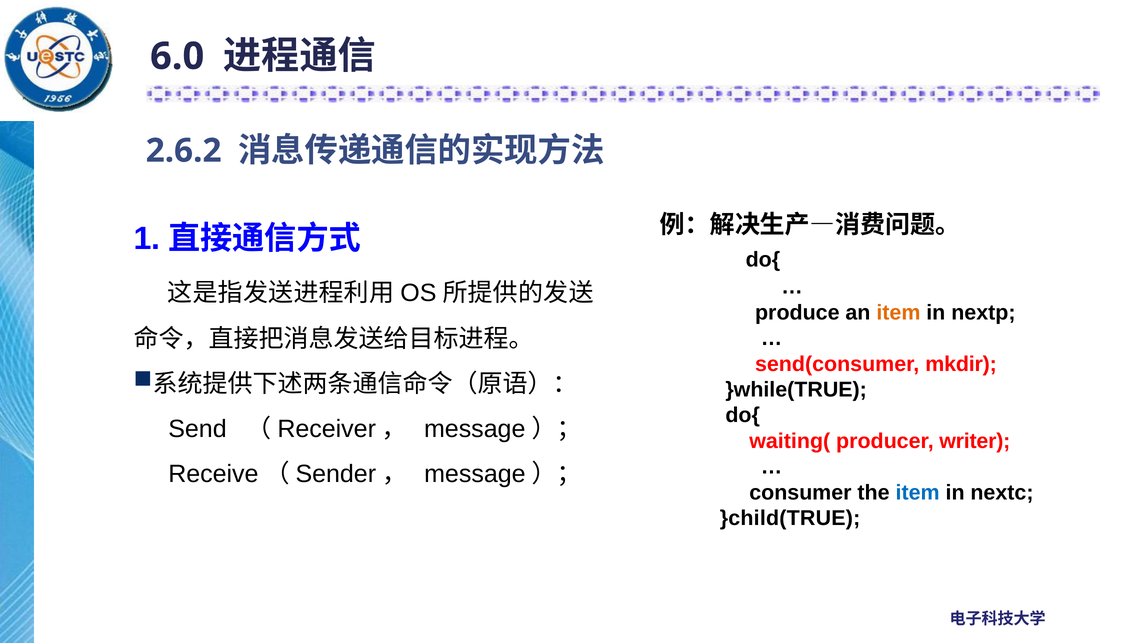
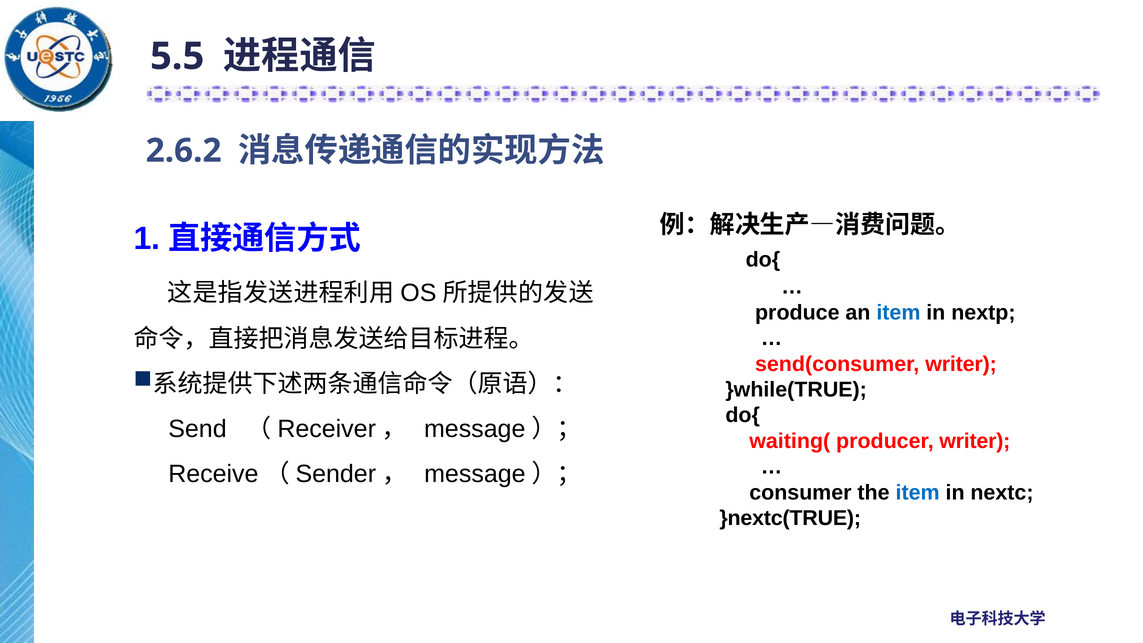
6.0: 6.0 -> 5.5
item at (898, 312) colour: orange -> blue
send(consumer mkdir: mkdir -> writer
}child(TRUE: }child(TRUE -> }nextc(TRUE
